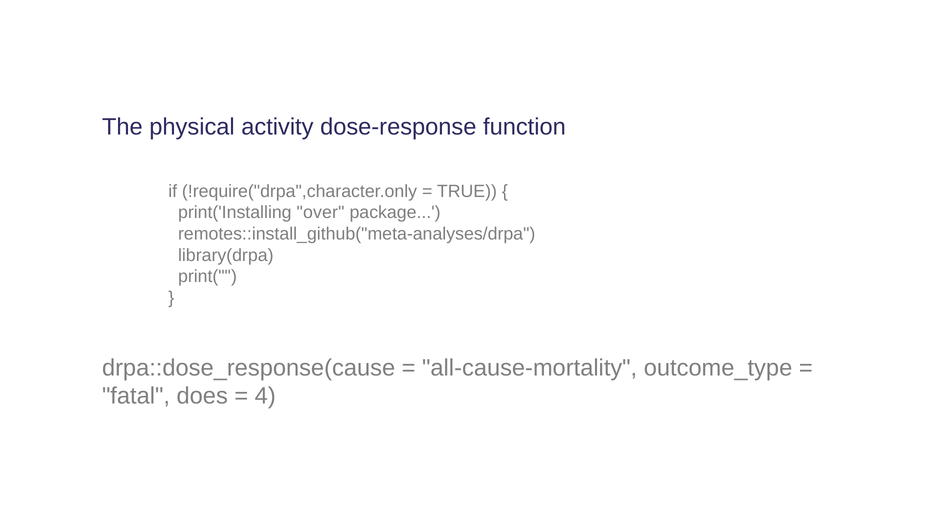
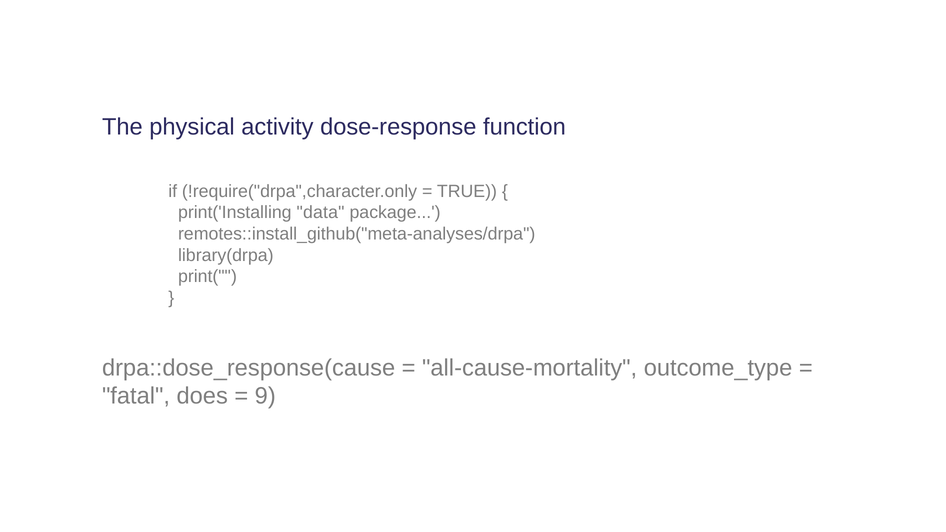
over: over -> data
4: 4 -> 9
